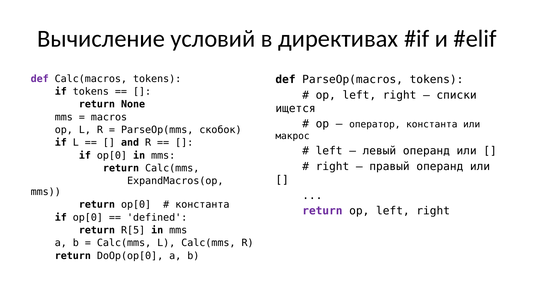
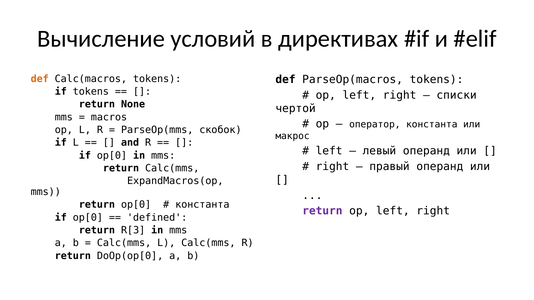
def at (40, 79) colour: purple -> orange
ищется: ищется -> чертой
R[5: R[5 -> R[3
